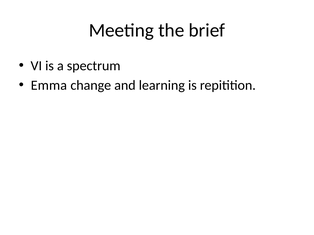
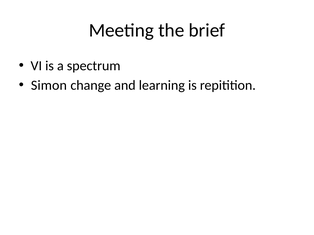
Emma: Emma -> Simon
